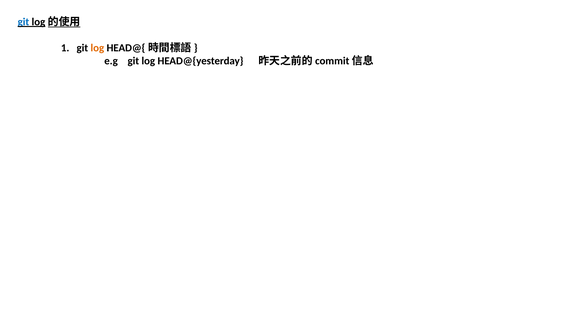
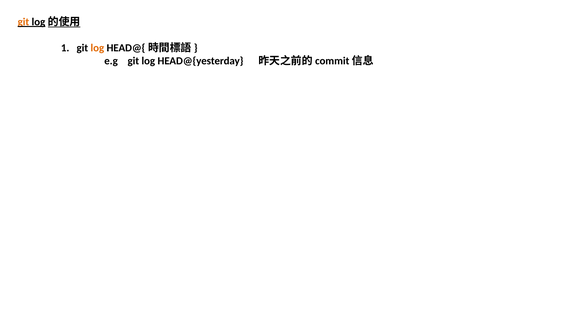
git at (23, 22) colour: blue -> orange
